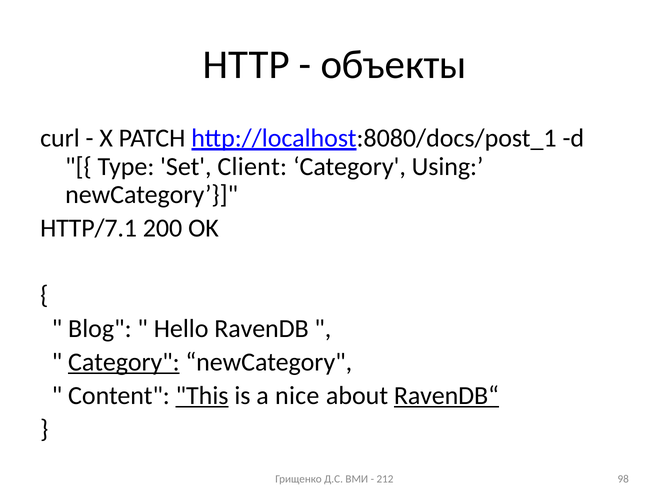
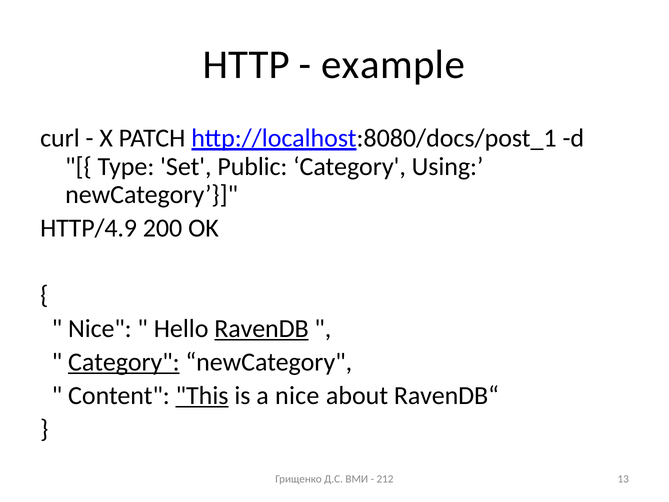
объекты: объекты -> example
Client: Client -> Public
HTTP/7.1: HTTP/7.1 -> HTTP/4.9
Blog at (100, 328): Blog -> Nice
RavenDB underline: none -> present
RavenDB“ underline: present -> none
98: 98 -> 13
